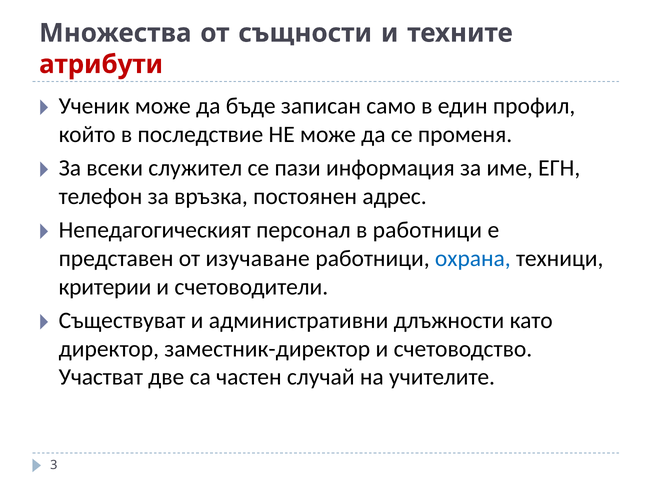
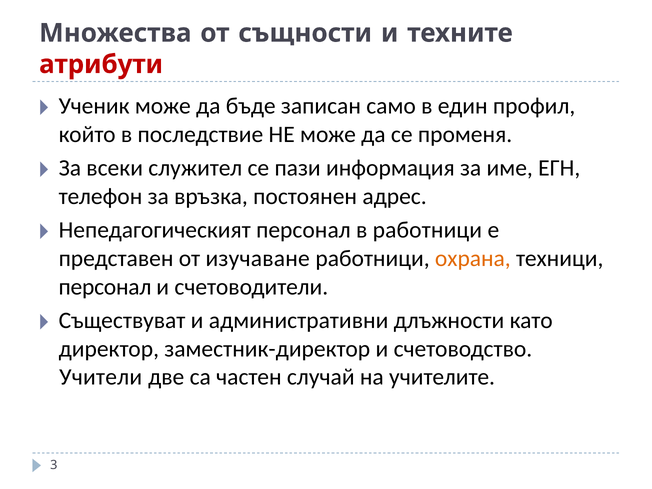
охрана colour: blue -> orange
критерии at (105, 287): критерии -> персонал
Участват: Участват -> Учители
